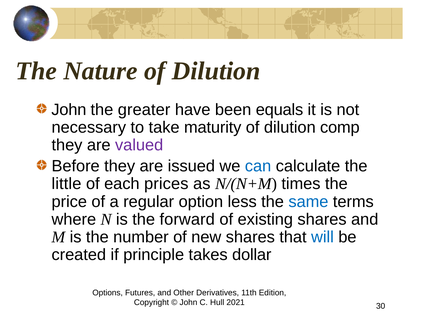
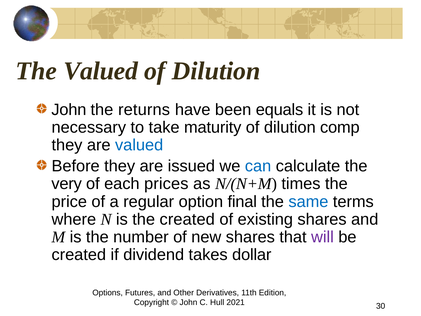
The Nature: Nature -> Valued
greater: greater -> returns
valued at (139, 145) colour: purple -> blue
little: little -> very
less: less -> final
the forward: forward -> created
will colour: blue -> purple
principle: principle -> dividend
